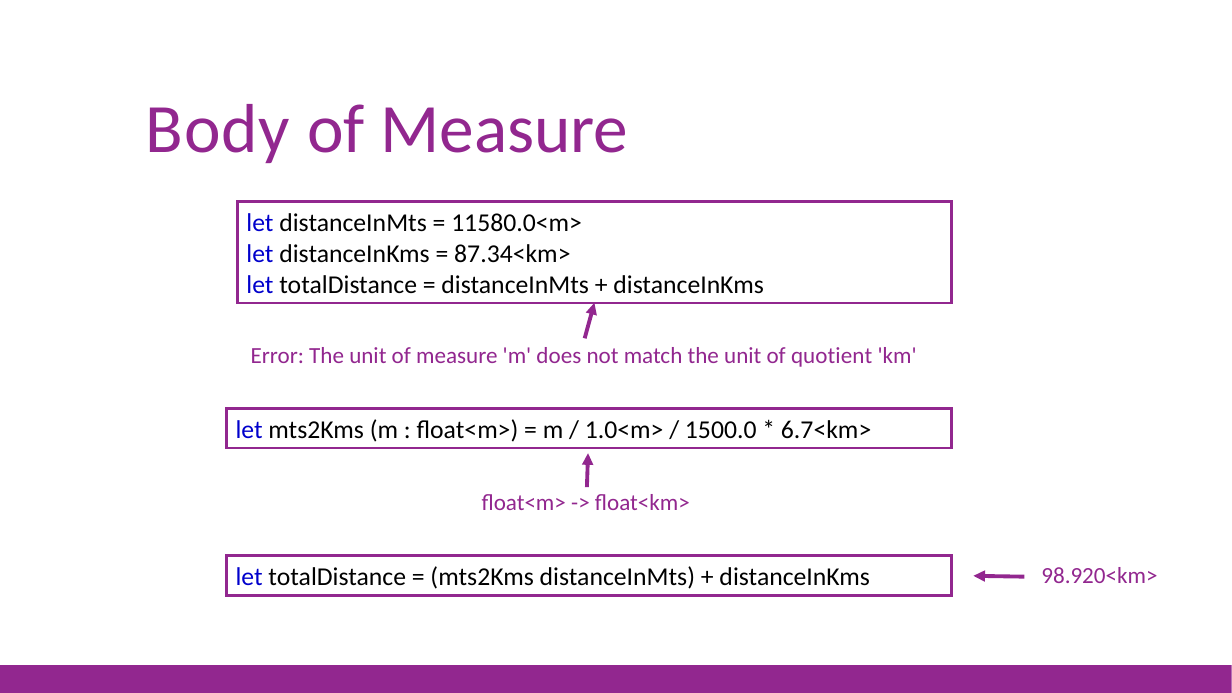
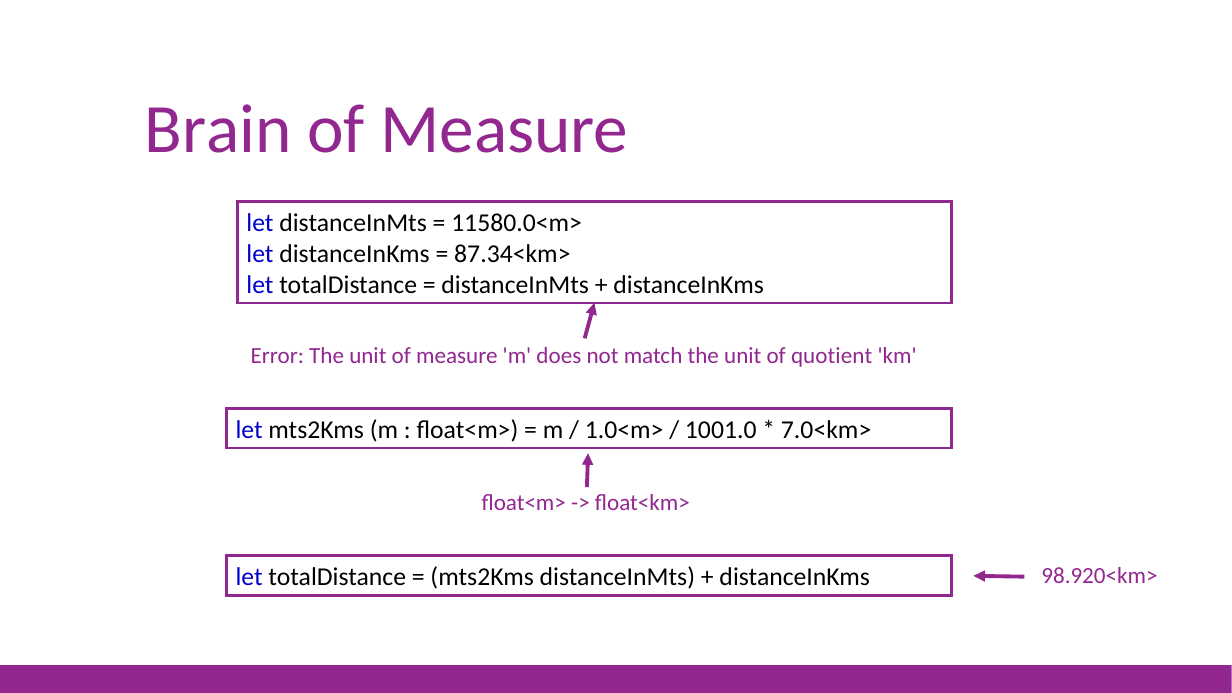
Body: Body -> Brain
1500.0: 1500.0 -> 1001.0
6.7<km>: 6.7<km> -> 7.0<km>
